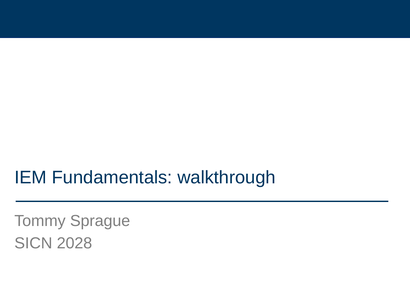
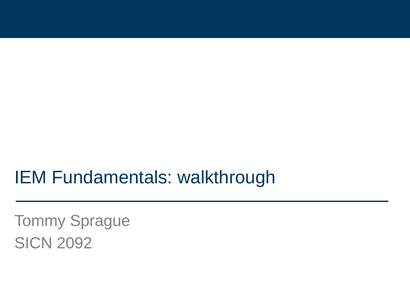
2028: 2028 -> 2092
